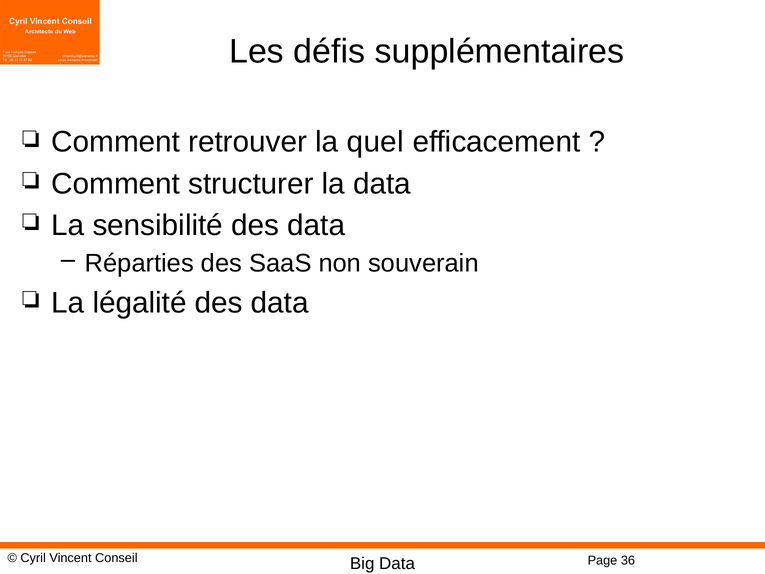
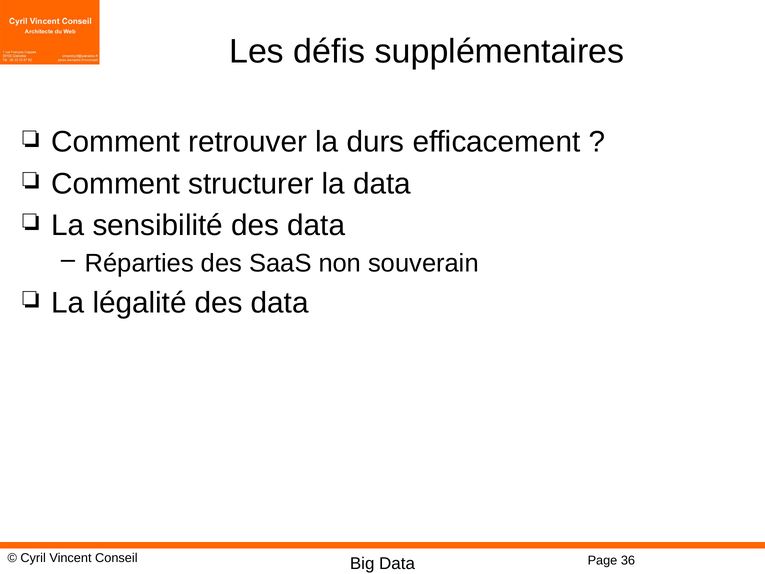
quel: quel -> durs
